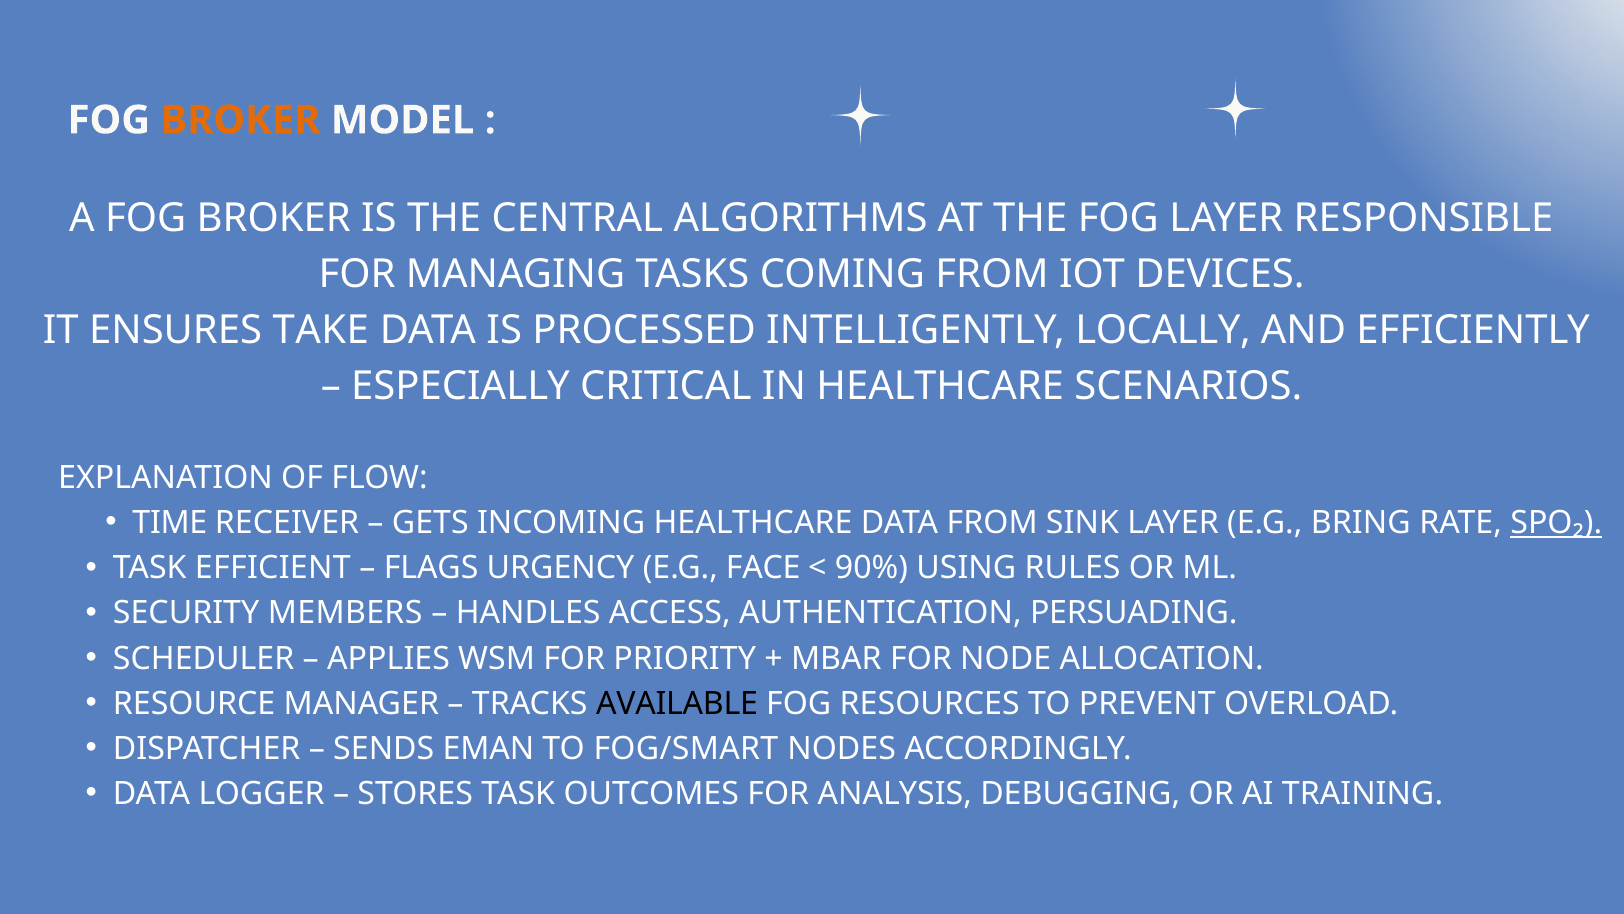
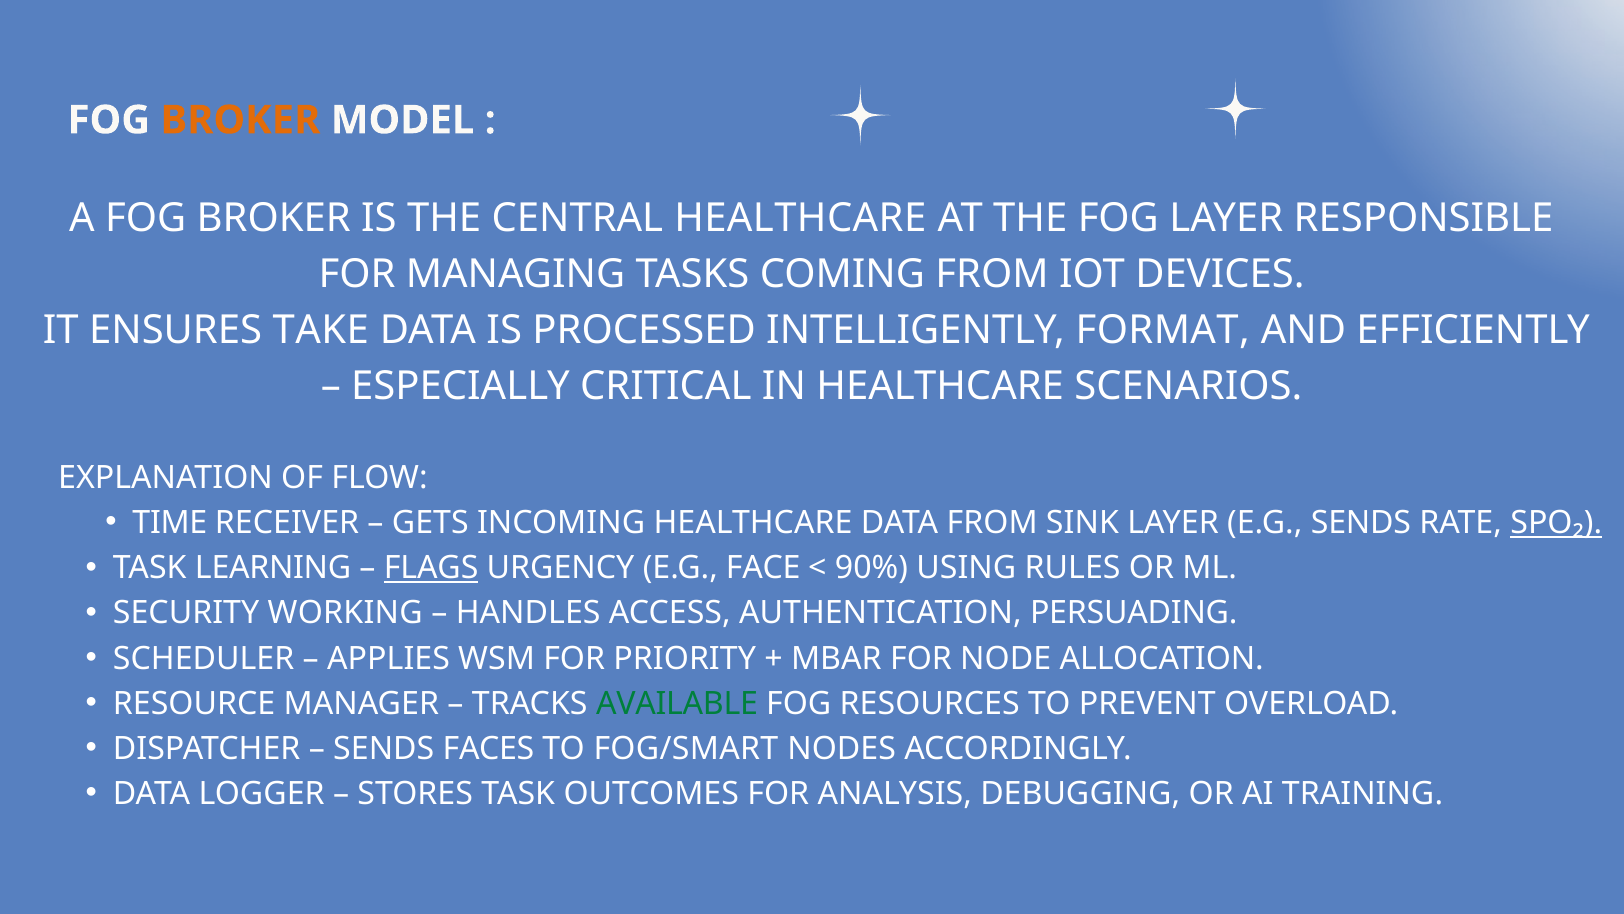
CENTRAL ALGORITHMS: ALGORITHMS -> HEALTHCARE
LOCALLY: LOCALLY -> FORMAT
E.G BRING: BRING -> SENDS
EFFICIENT: EFFICIENT -> LEARNING
FLAGS underline: none -> present
MEMBERS: MEMBERS -> WORKING
AVAILABLE colour: black -> green
EMAN: EMAN -> FACES
